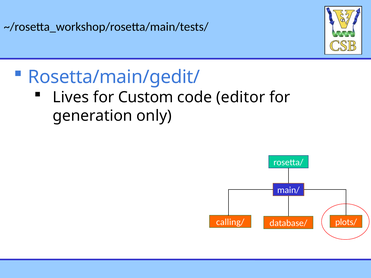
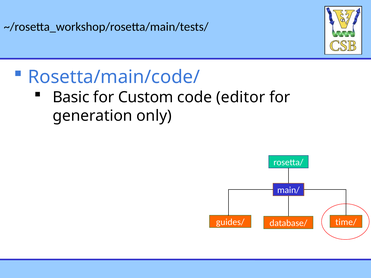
Rosetta/main/gedit/: Rosetta/main/gedit/ -> Rosetta/main/code/
Lives: Lives -> Basic
calling/: calling/ -> guides/
plots/: plots/ -> time/
